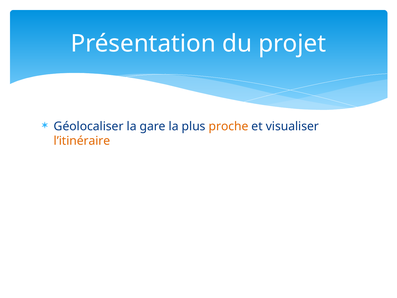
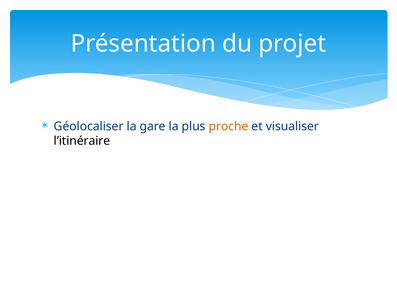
l’itinéraire colour: orange -> black
